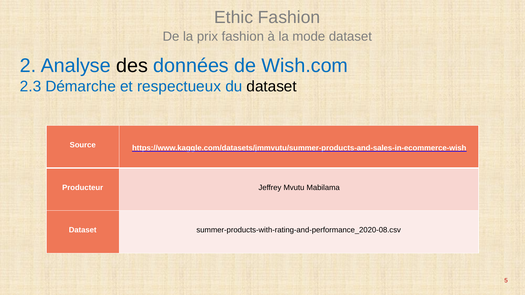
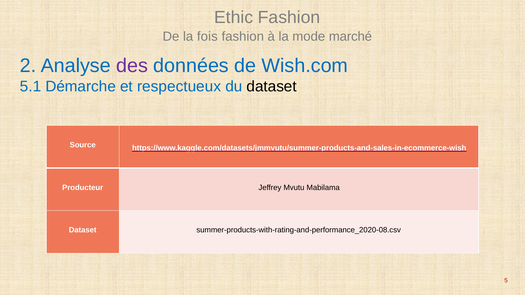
prix: prix -> fois
mode dataset: dataset -> marché
des colour: black -> purple
2.3: 2.3 -> 5.1
